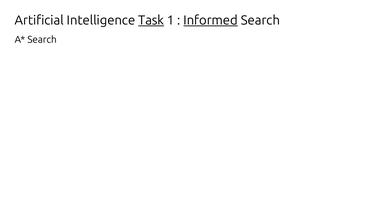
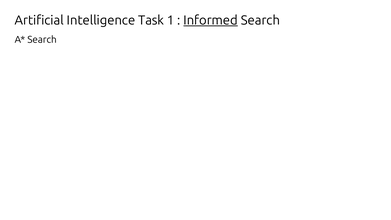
Task underline: present -> none
